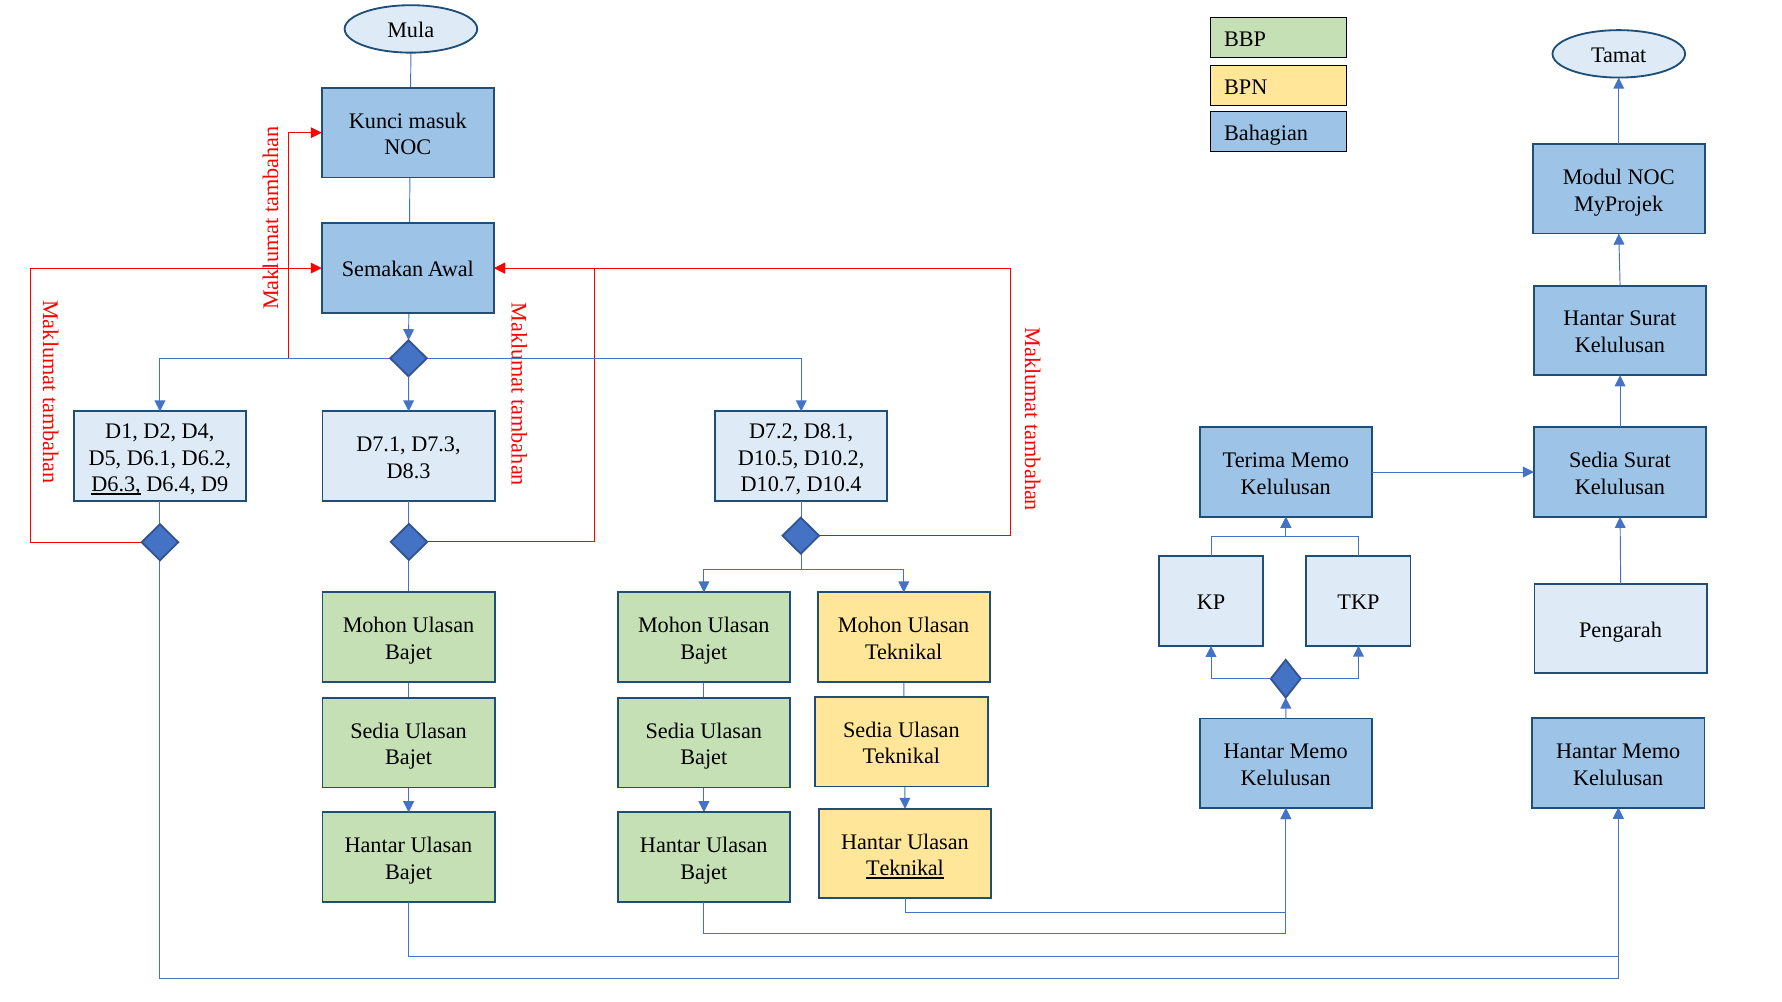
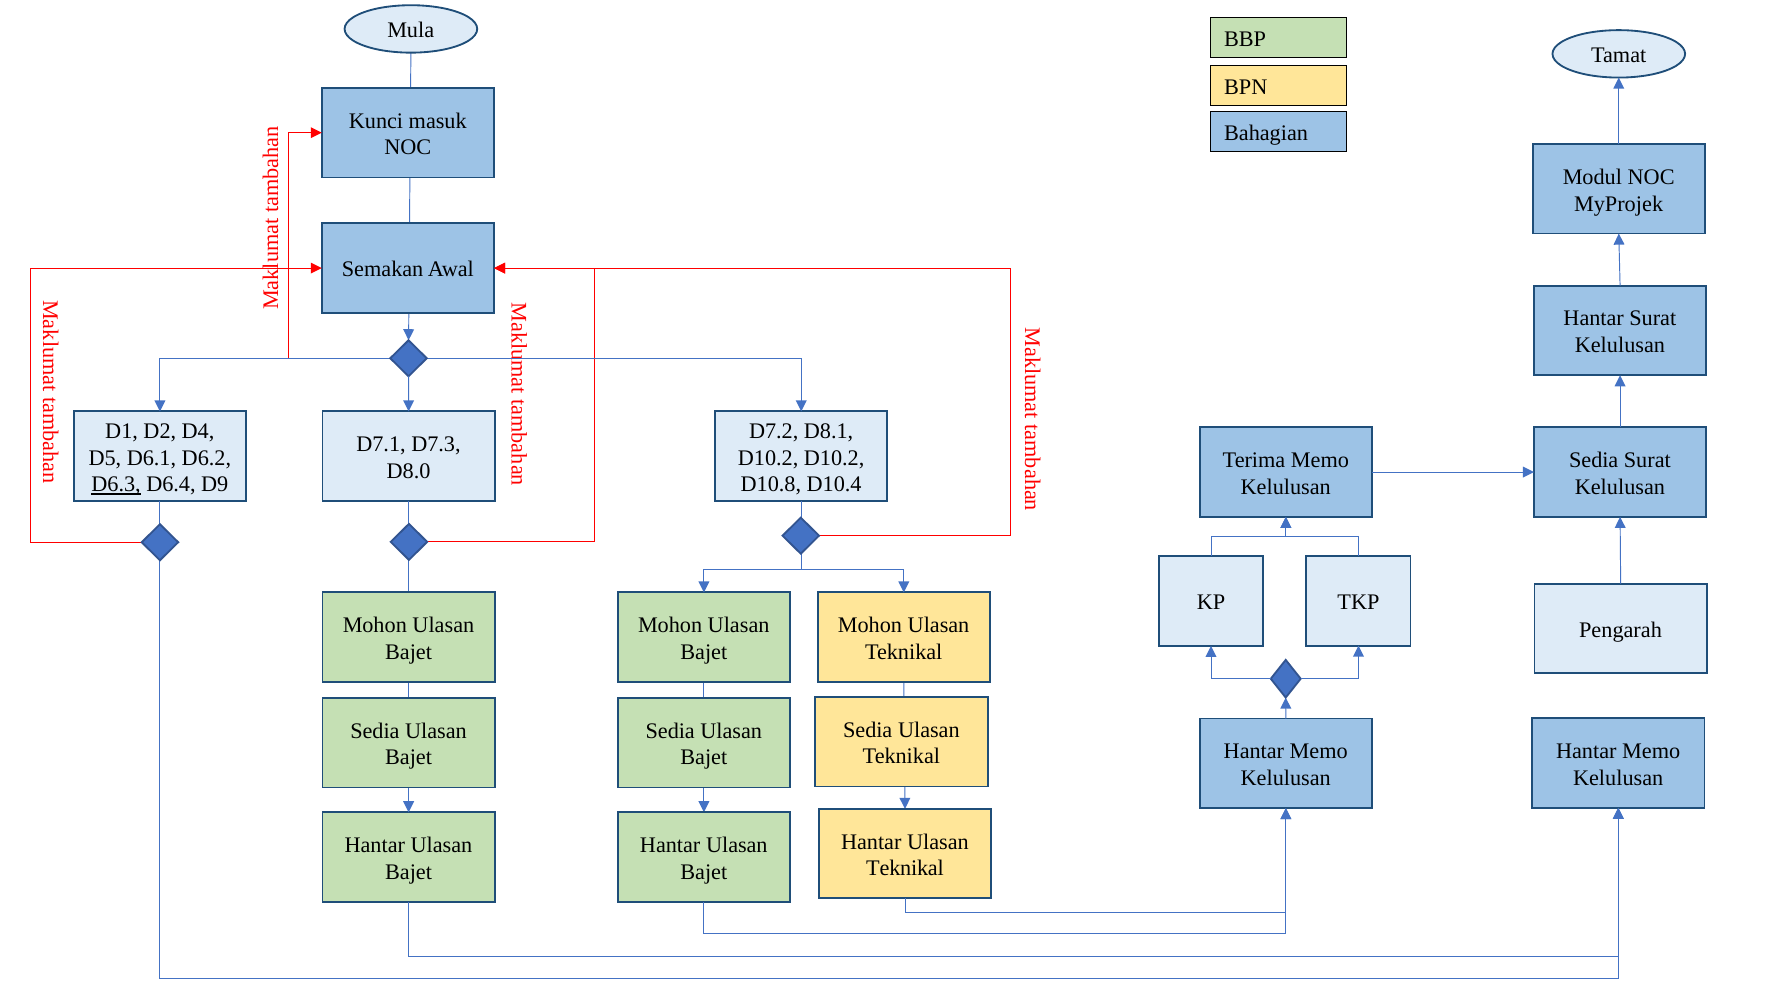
D10.5 at (768, 458): D10.5 -> D10.2
D8.3: D8.3 -> D8.0
D10.7: D10.7 -> D10.8
Teknikal at (905, 869) underline: present -> none
